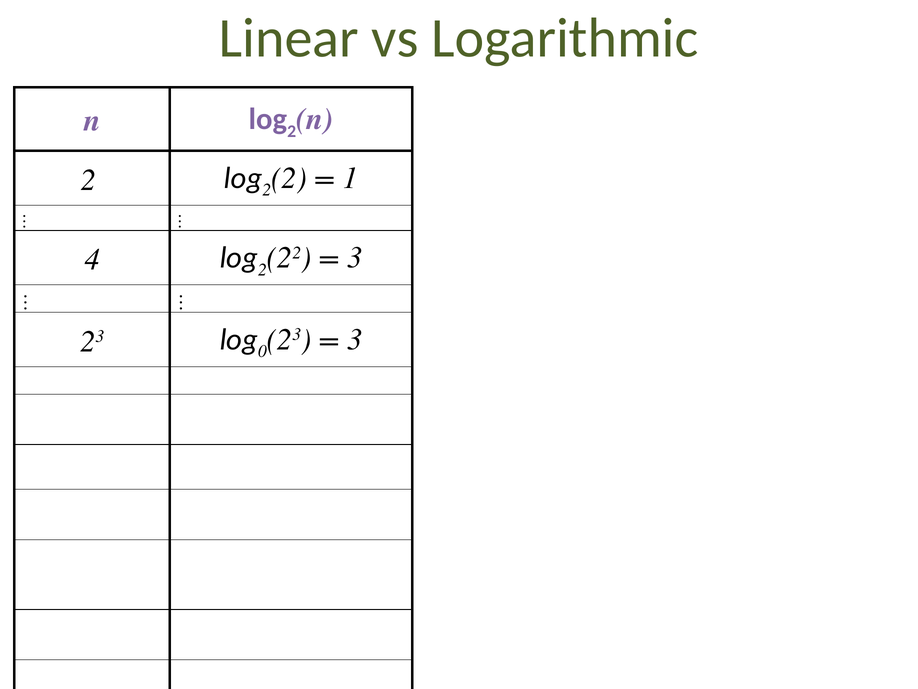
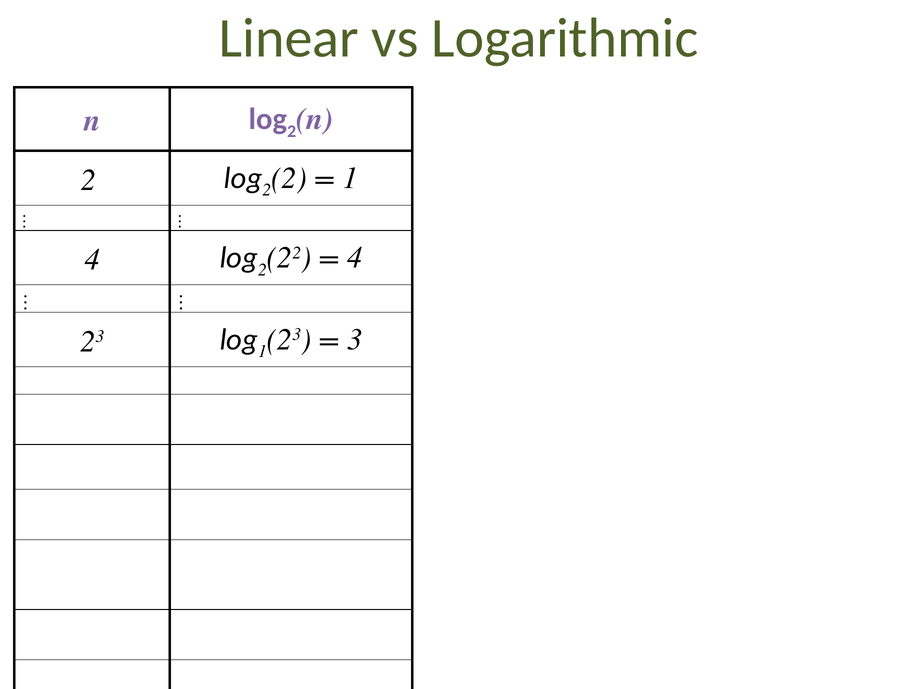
3 at (355, 258): 3 -> 4
0 at (262, 351): 0 -> 1
